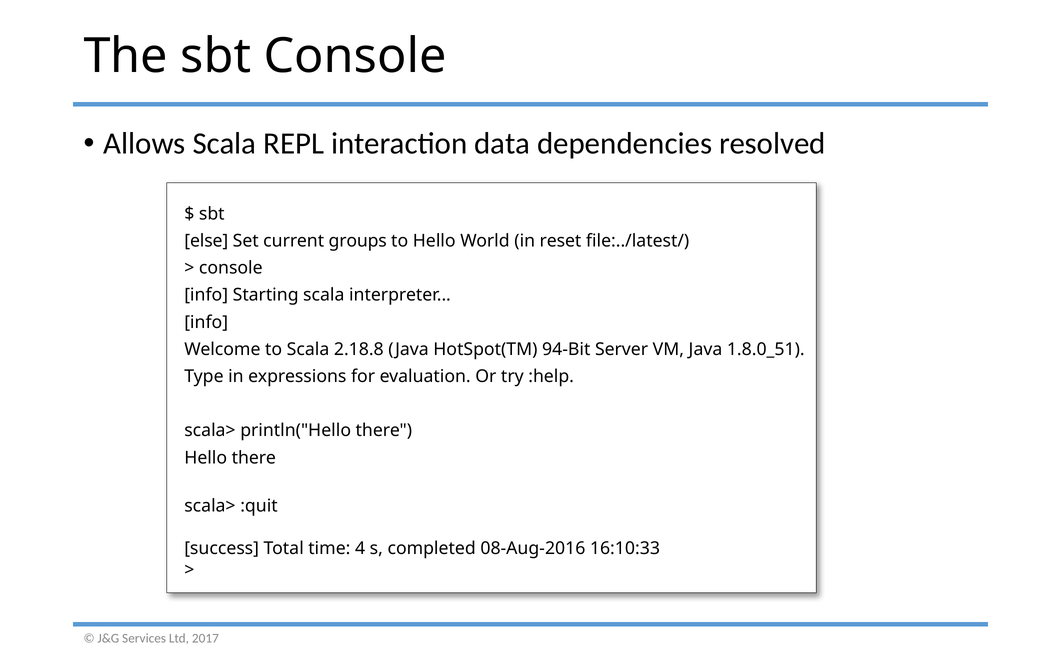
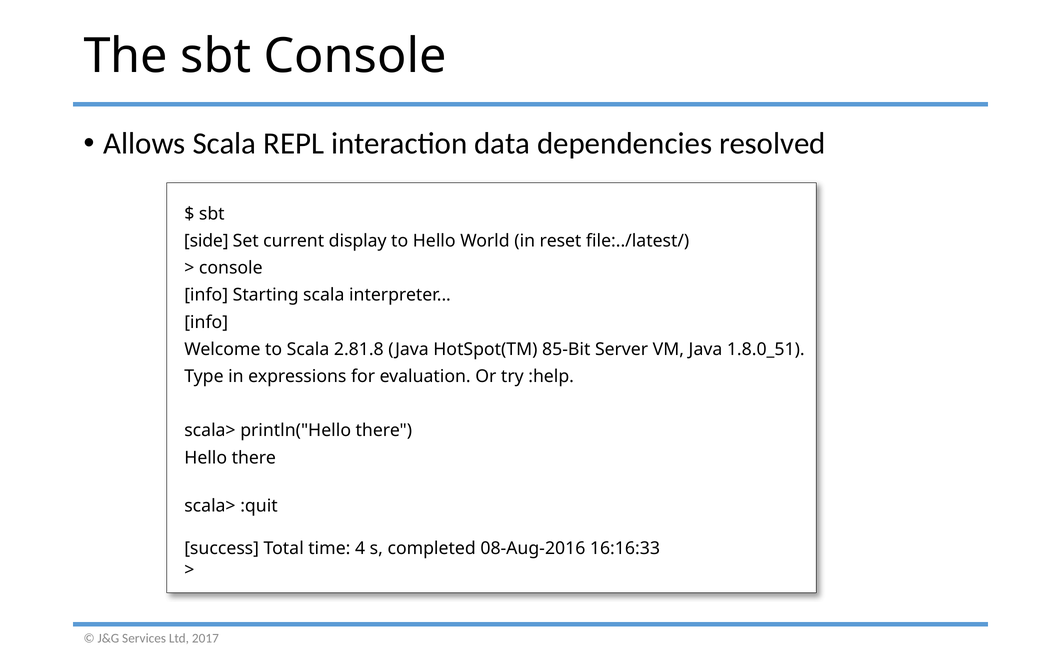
else: else -> side
groups: groups -> display
2.18.8: 2.18.8 -> 2.81.8
94-Bit: 94-Bit -> 85-Bit
16:10:33: 16:10:33 -> 16:16:33
